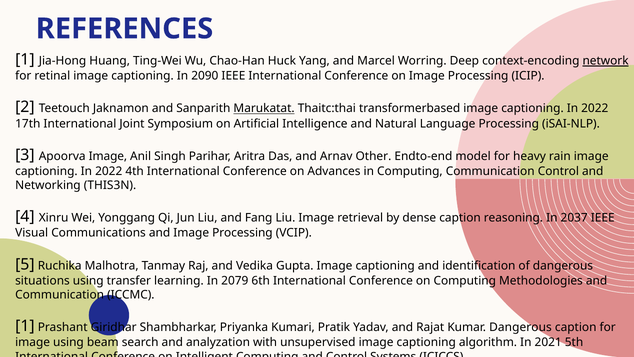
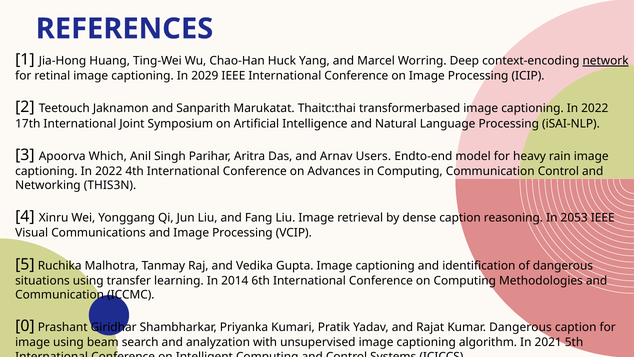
2090: 2090 -> 2029
Marukatat underline: present -> none
Apoorva Image: Image -> Which
Other: Other -> Users
2037: 2037 -> 2053
2079: 2079 -> 2014
1 at (25, 326): 1 -> 0
